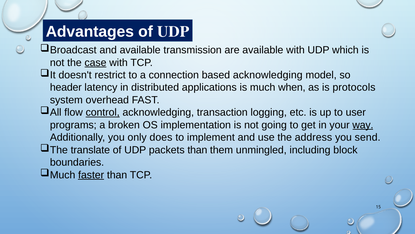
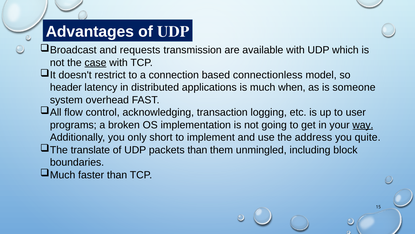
and available: available -> requests
based acknowledging: acknowledging -> connectionless
protocols: protocols -> someone
control underline: present -> none
does: does -> short
send: send -> quite
faster underline: present -> none
